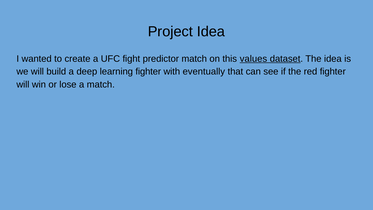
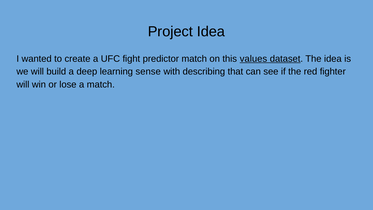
learning fighter: fighter -> sense
eventually: eventually -> describing
